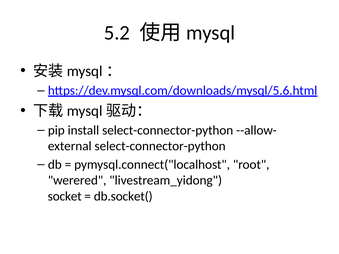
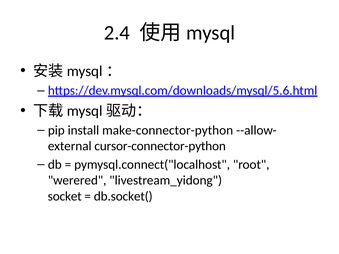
5.2: 5.2 -> 2.4
install select-connector-python: select-connector-python -> make-connector-python
select-connector-python at (160, 146): select-connector-python -> cursor-connector-python
